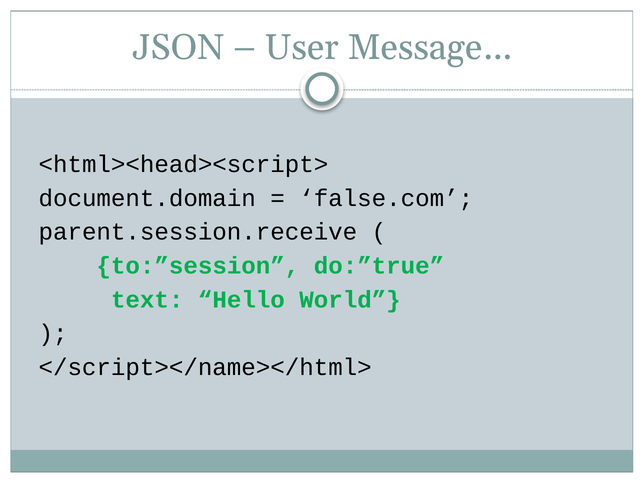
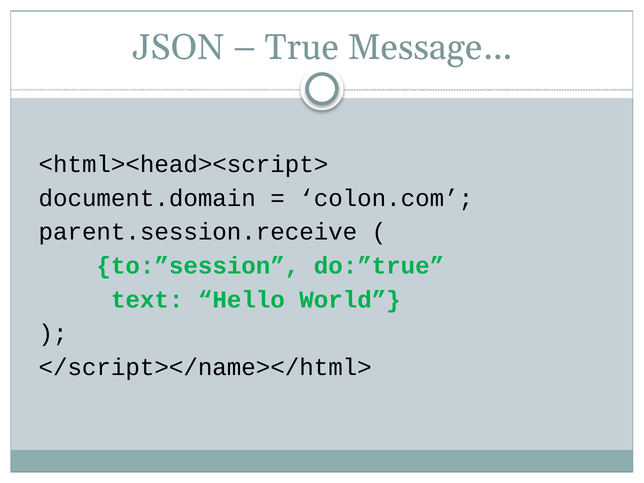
User: User -> True
false.com: false.com -> colon.com
